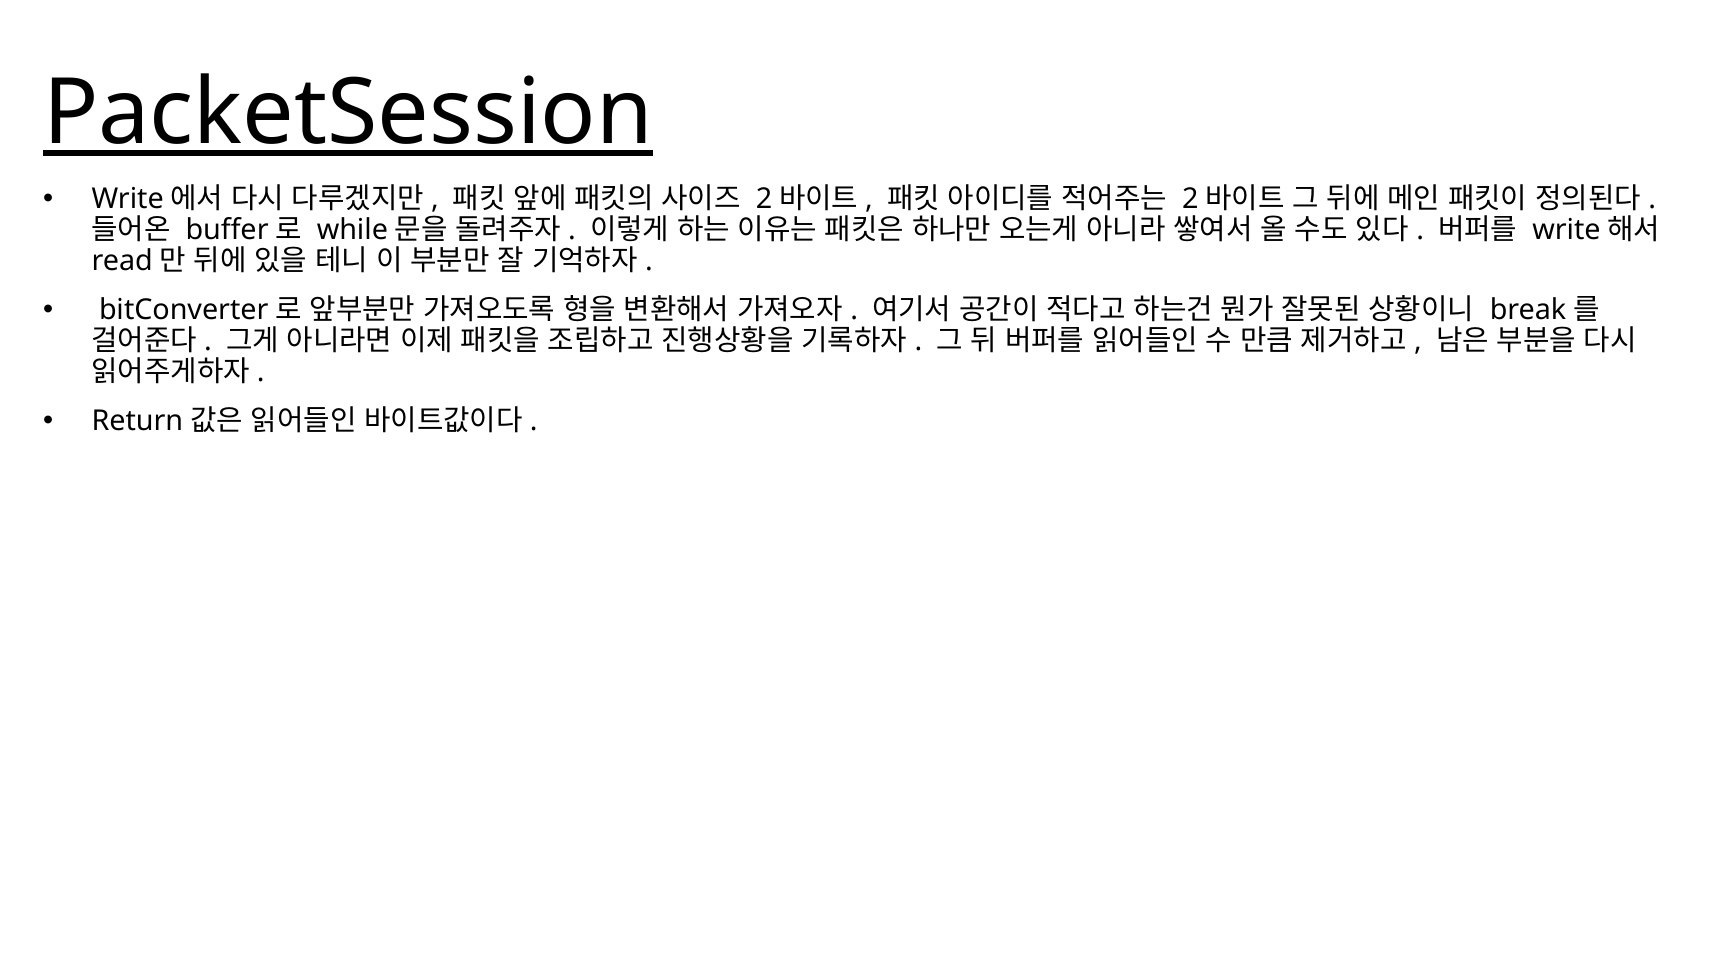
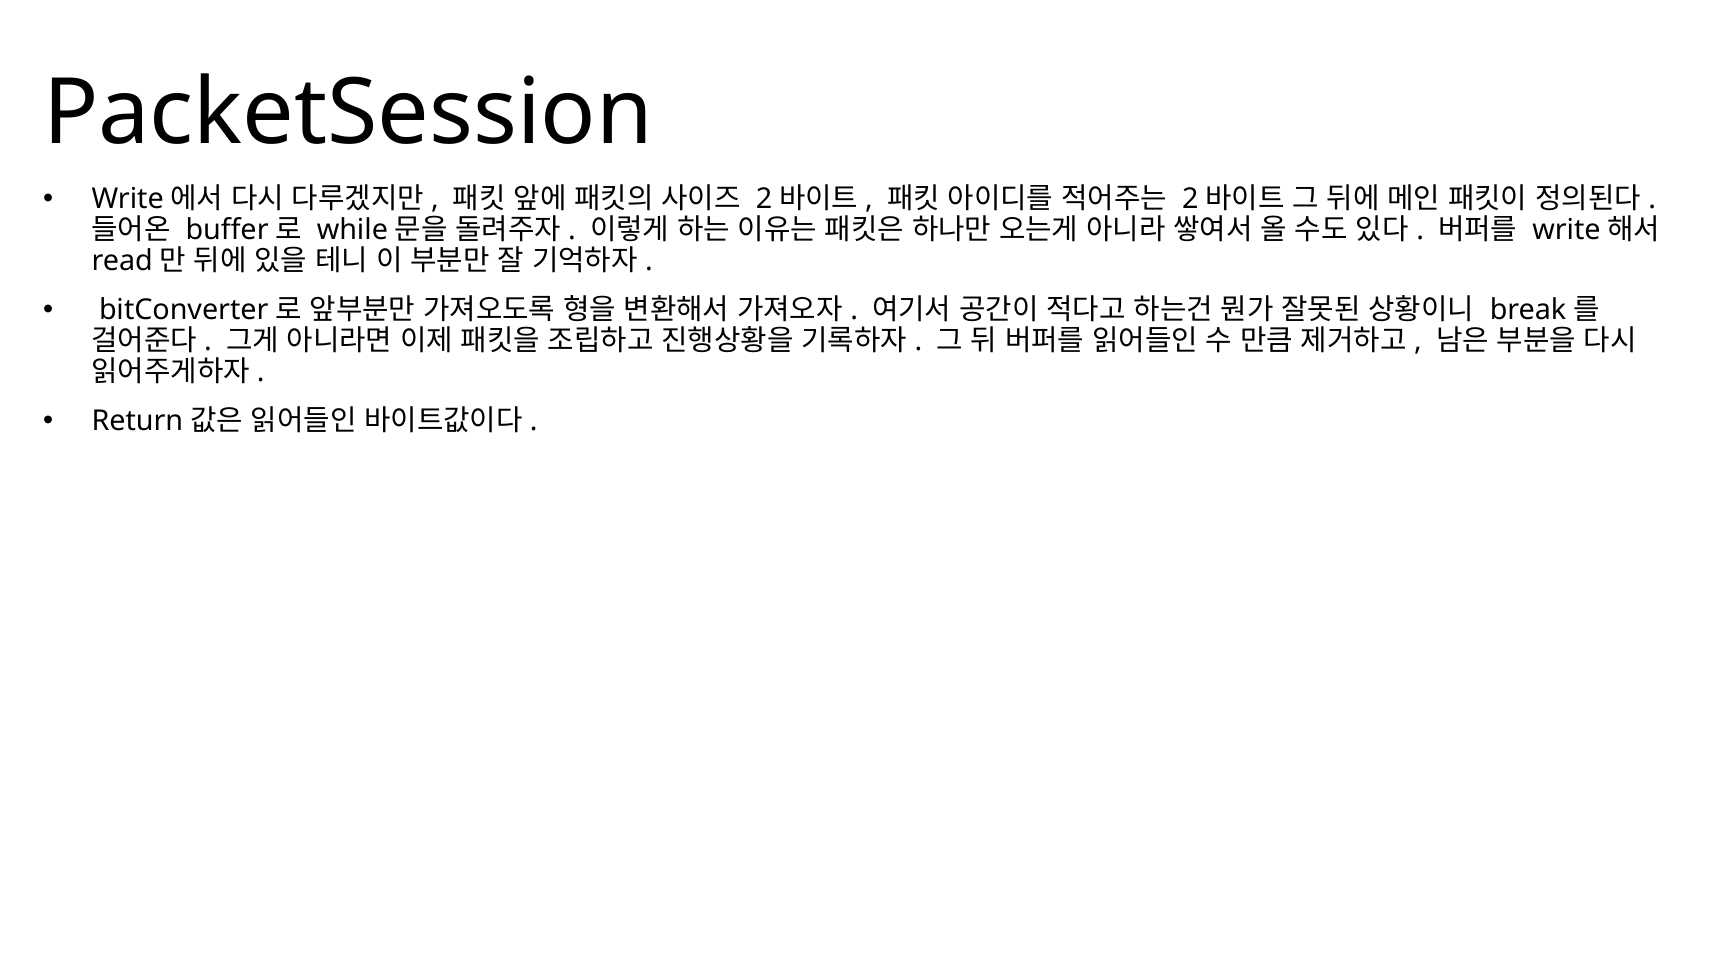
PacketSession underline: present -> none
